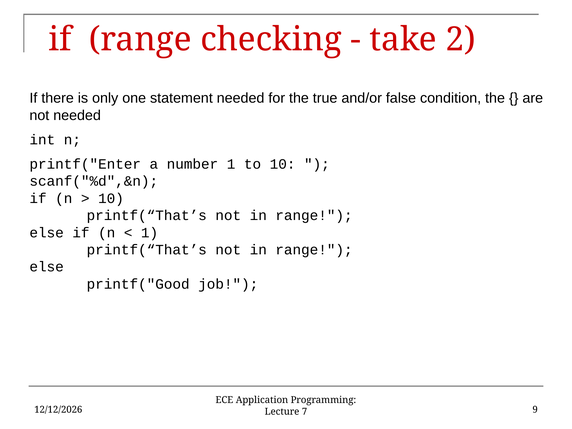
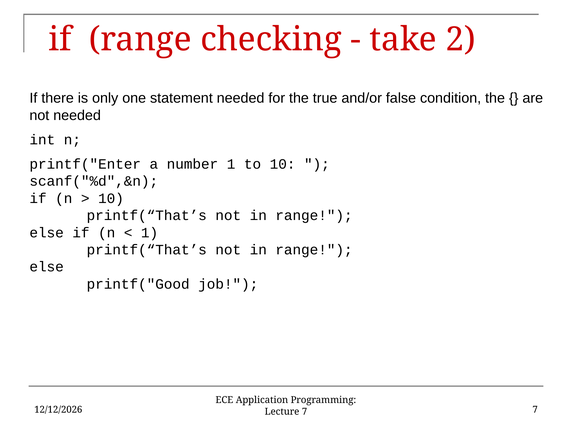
9 at (535, 410): 9 -> 7
